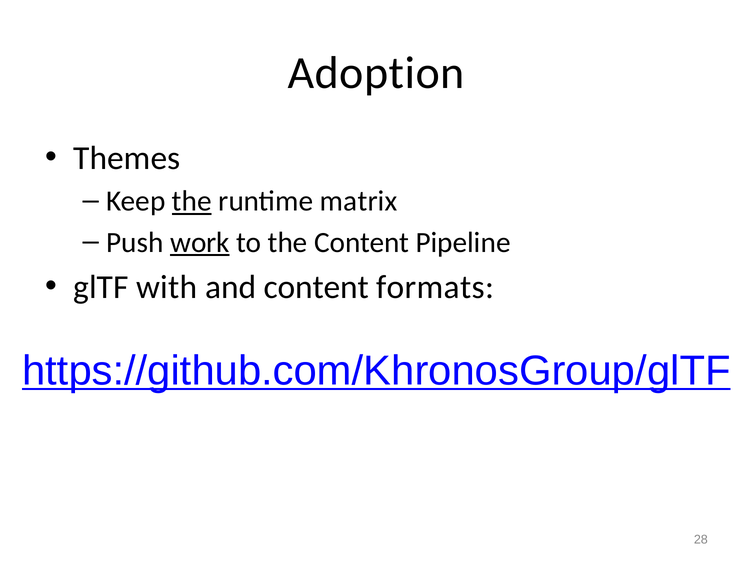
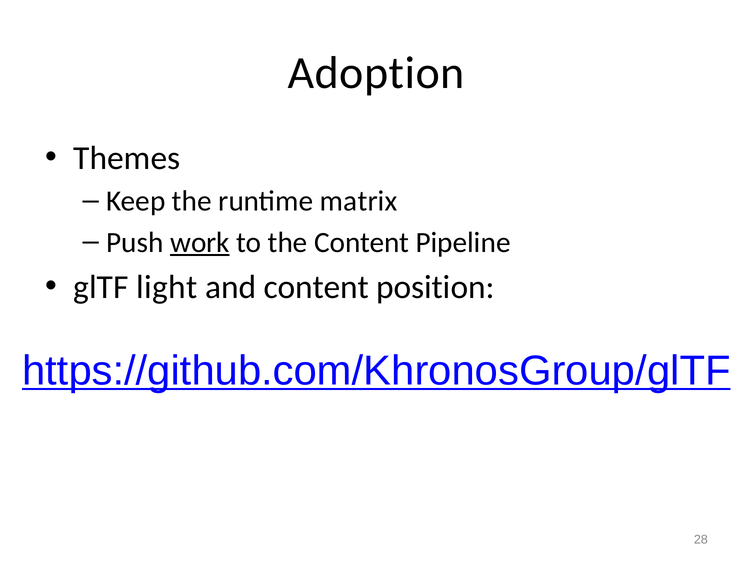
the at (192, 201) underline: present -> none
with: with -> light
formats: formats -> position
